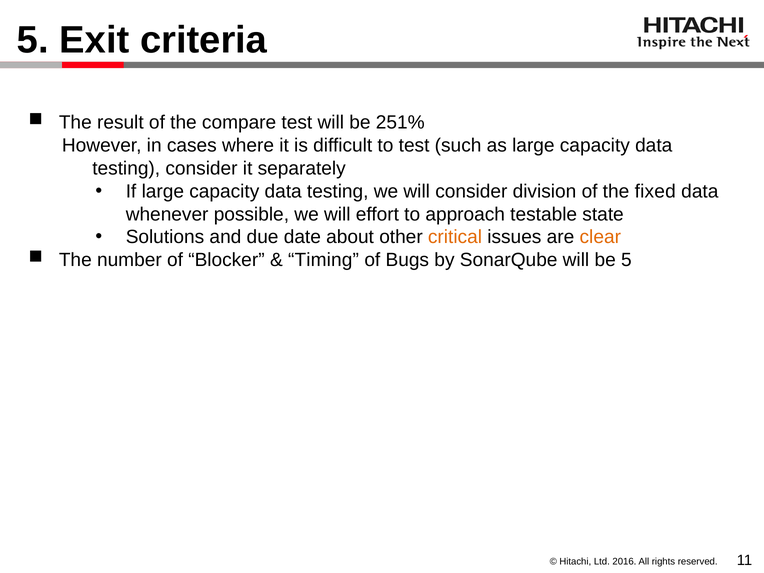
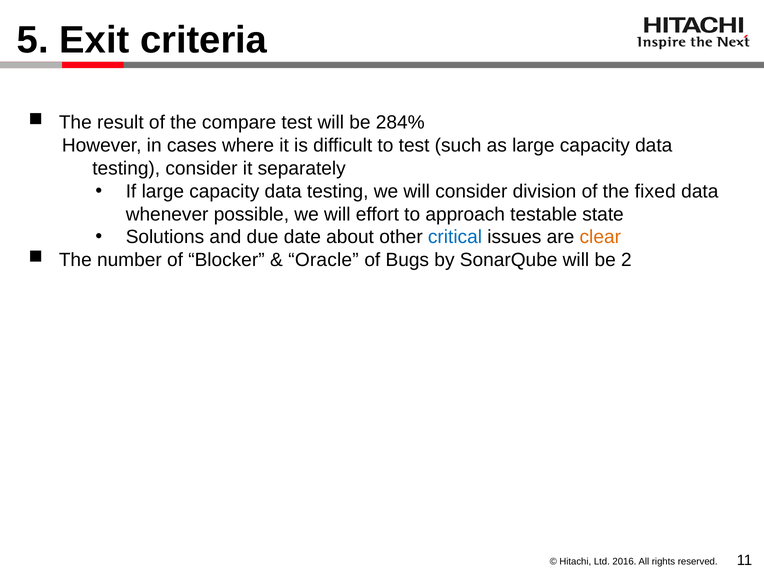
251%: 251% -> 284%
critical colour: orange -> blue
Timing: Timing -> Oracle
be 5: 5 -> 2
